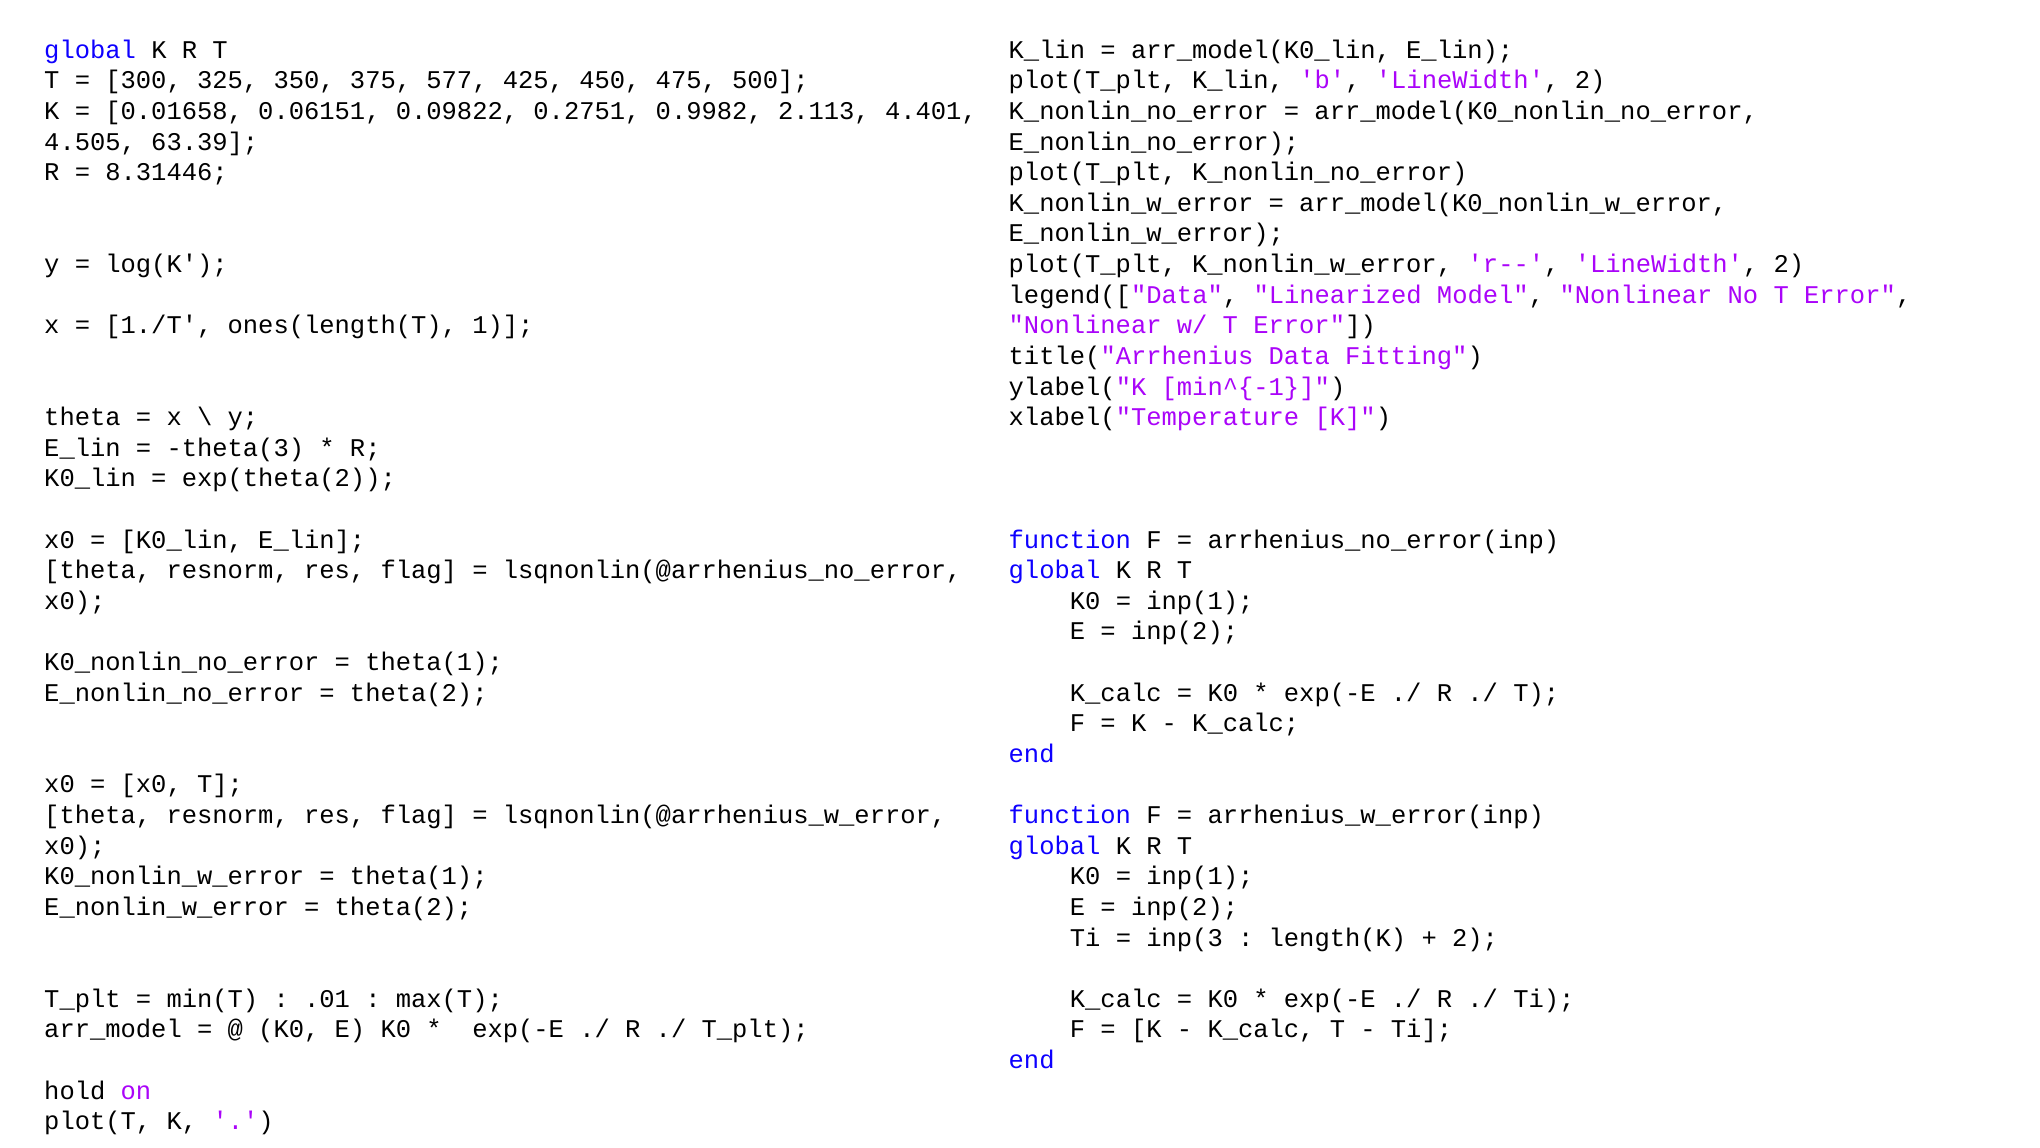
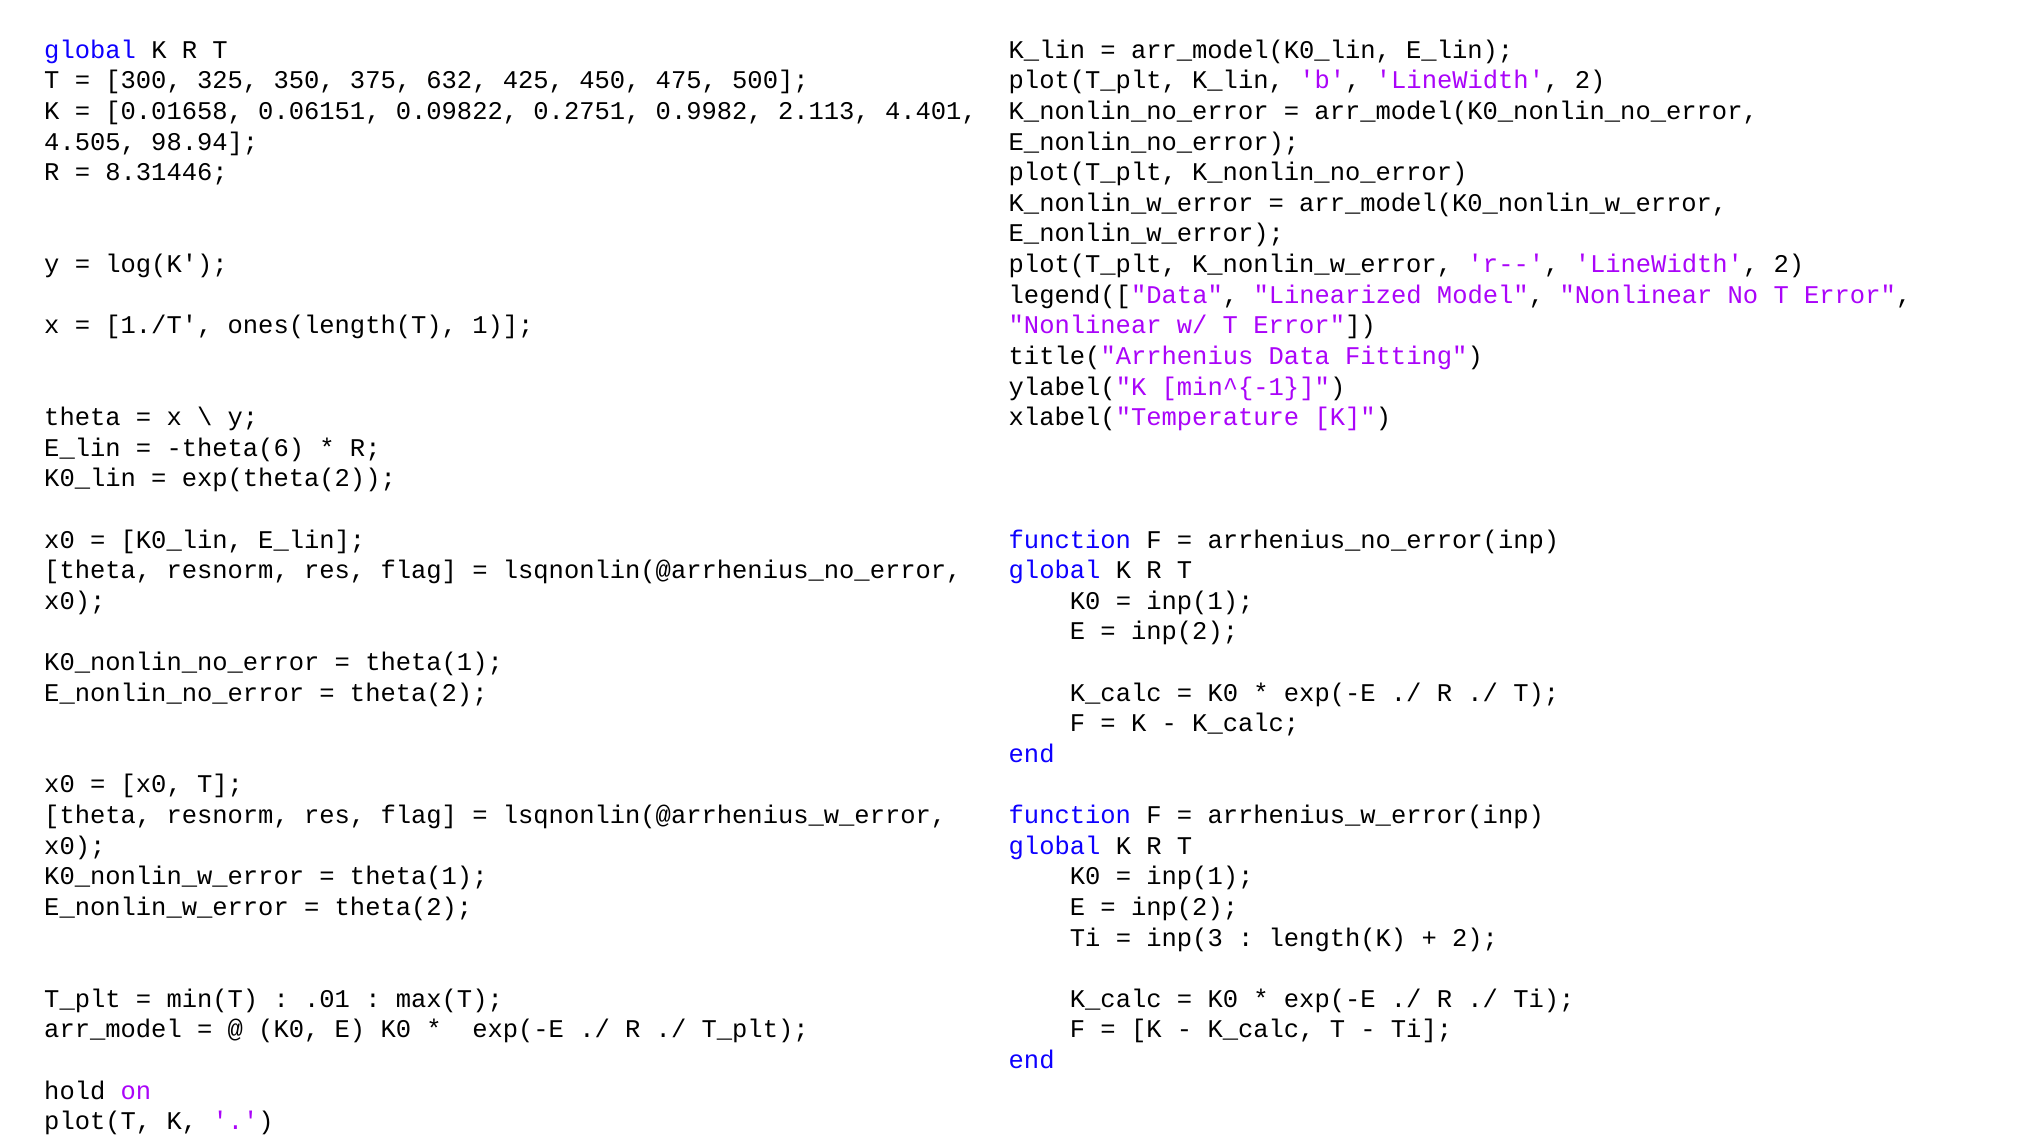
577: 577 -> 632
63.39: 63.39 -> 98.94
theta(3: theta(3 -> theta(6
